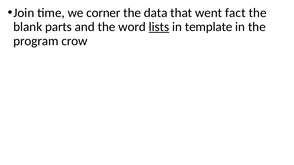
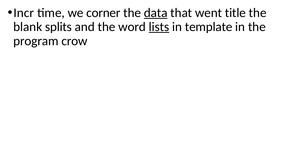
Join: Join -> Incr
data underline: none -> present
fact: fact -> title
parts: parts -> splits
